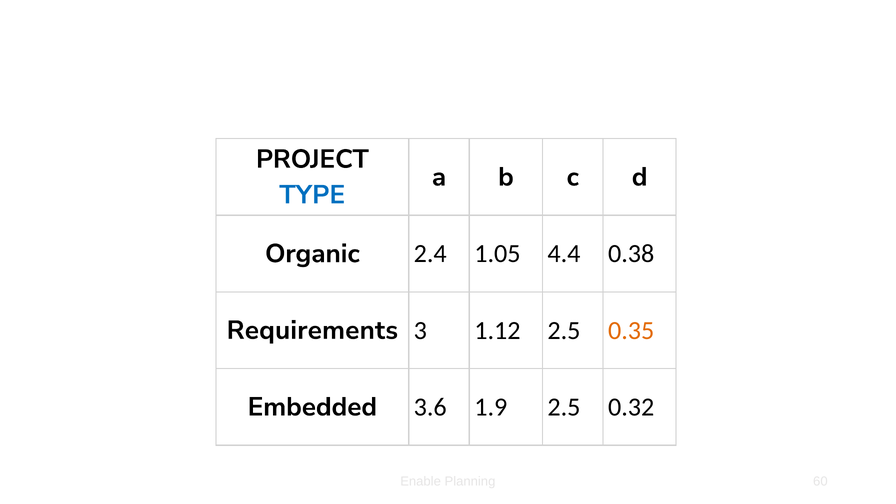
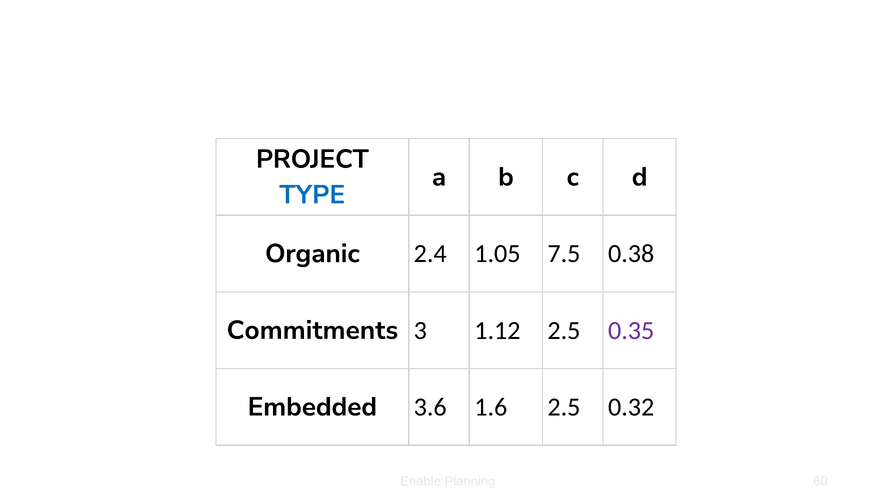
4.4: 4.4 -> 7.5
Requirements: Requirements -> Commitments
0.35 colour: orange -> purple
1.9: 1.9 -> 1.6
